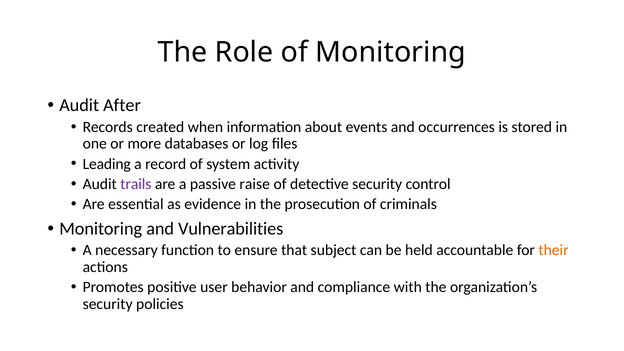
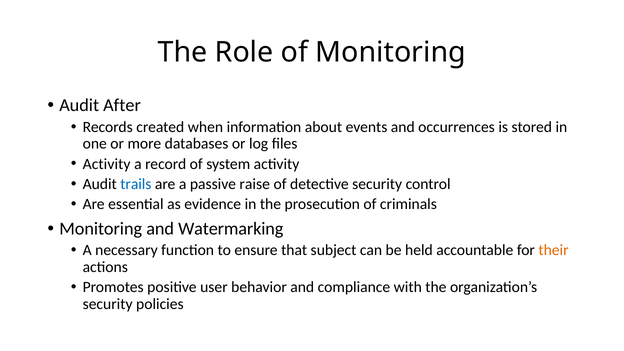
Leading at (107, 164): Leading -> Activity
trails colour: purple -> blue
Vulnerabilities: Vulnerabilities -> Watermarking
